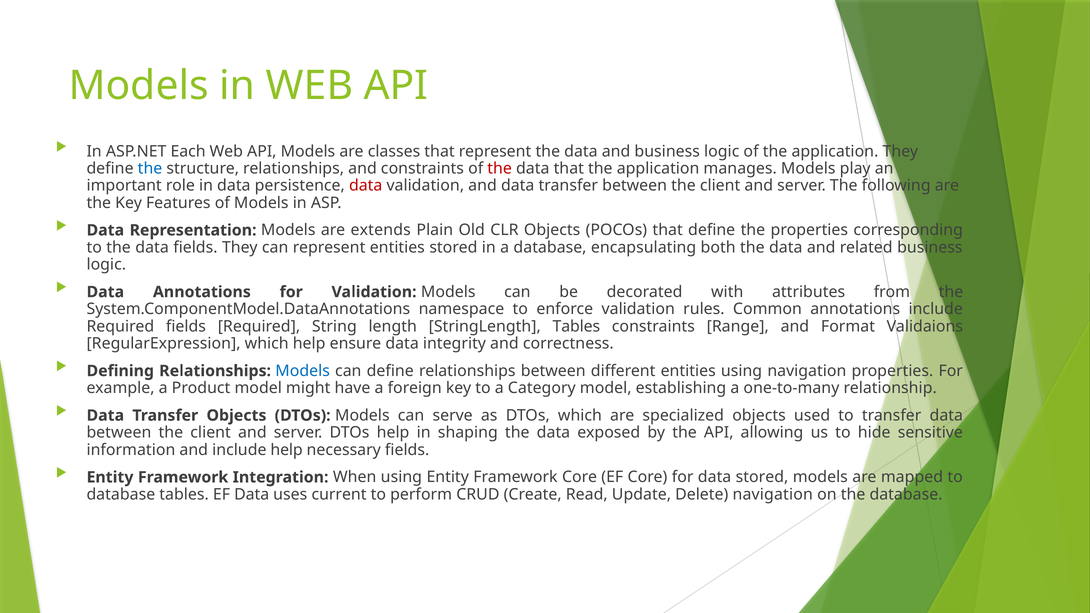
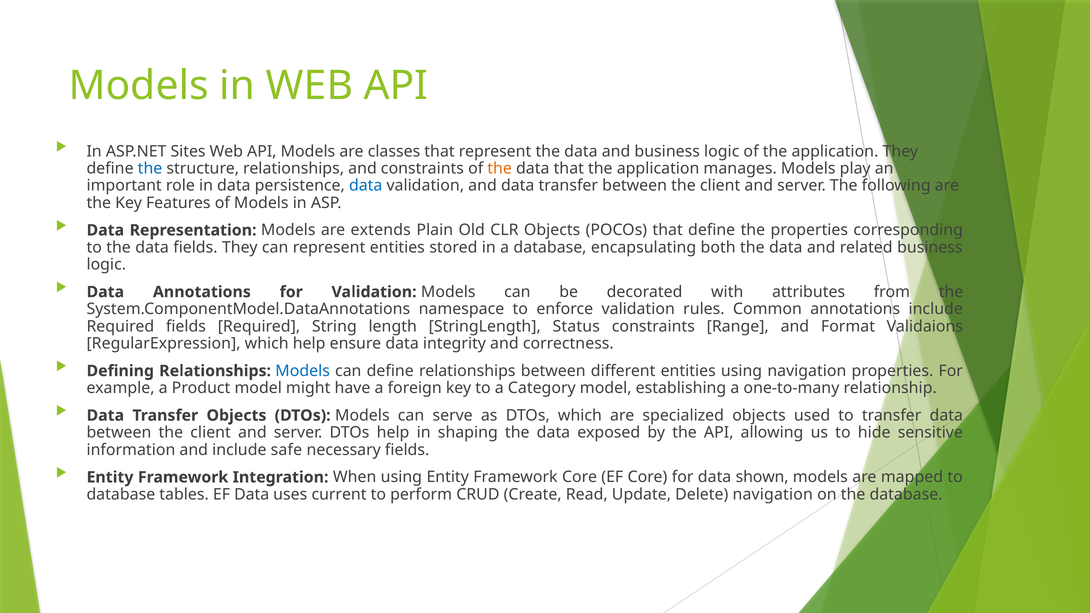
Each: Each -> Sites
the at (500, 169) colour: red -> orange
data at (366, 186) colour: red -> blue
StringLength Tables: Tables -> Status
include help: help -> safe
data stored: stored -> shown
